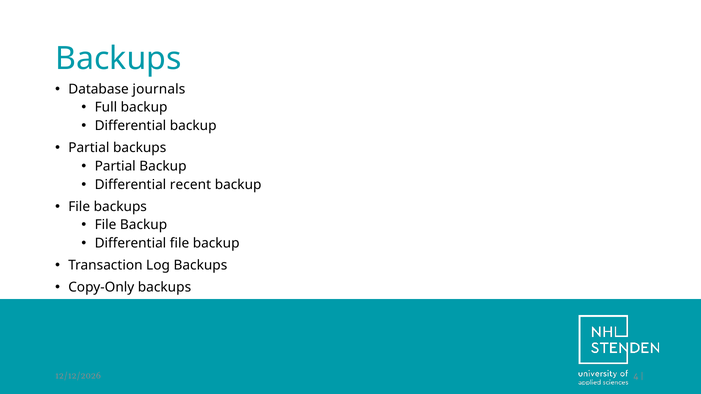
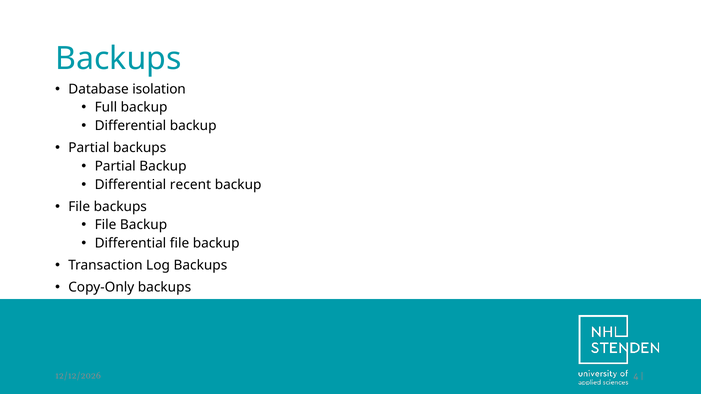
journals: journals -> isolation
